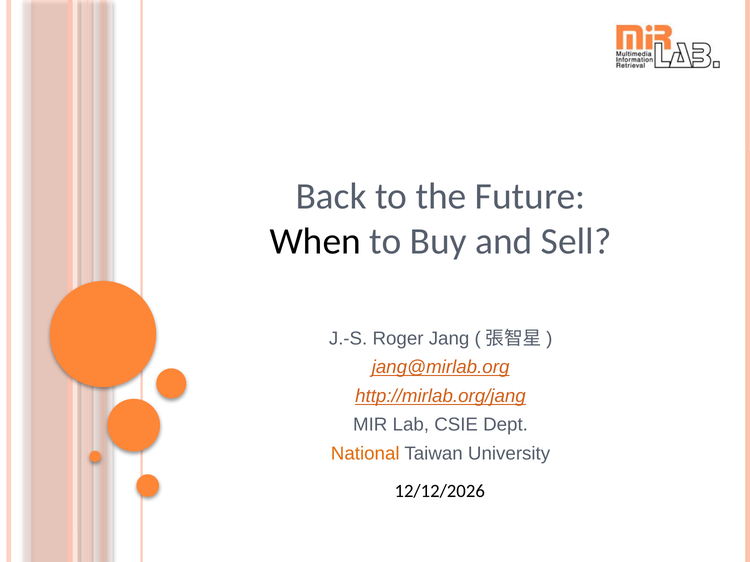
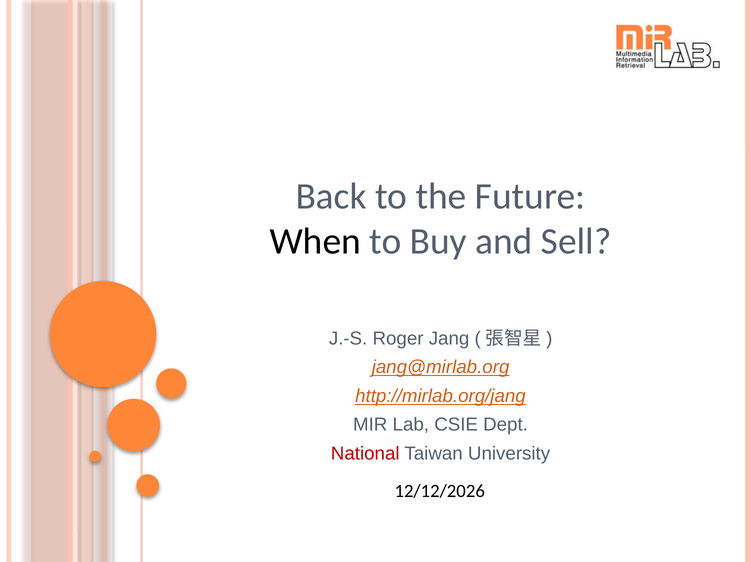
National colour: orange -> red
